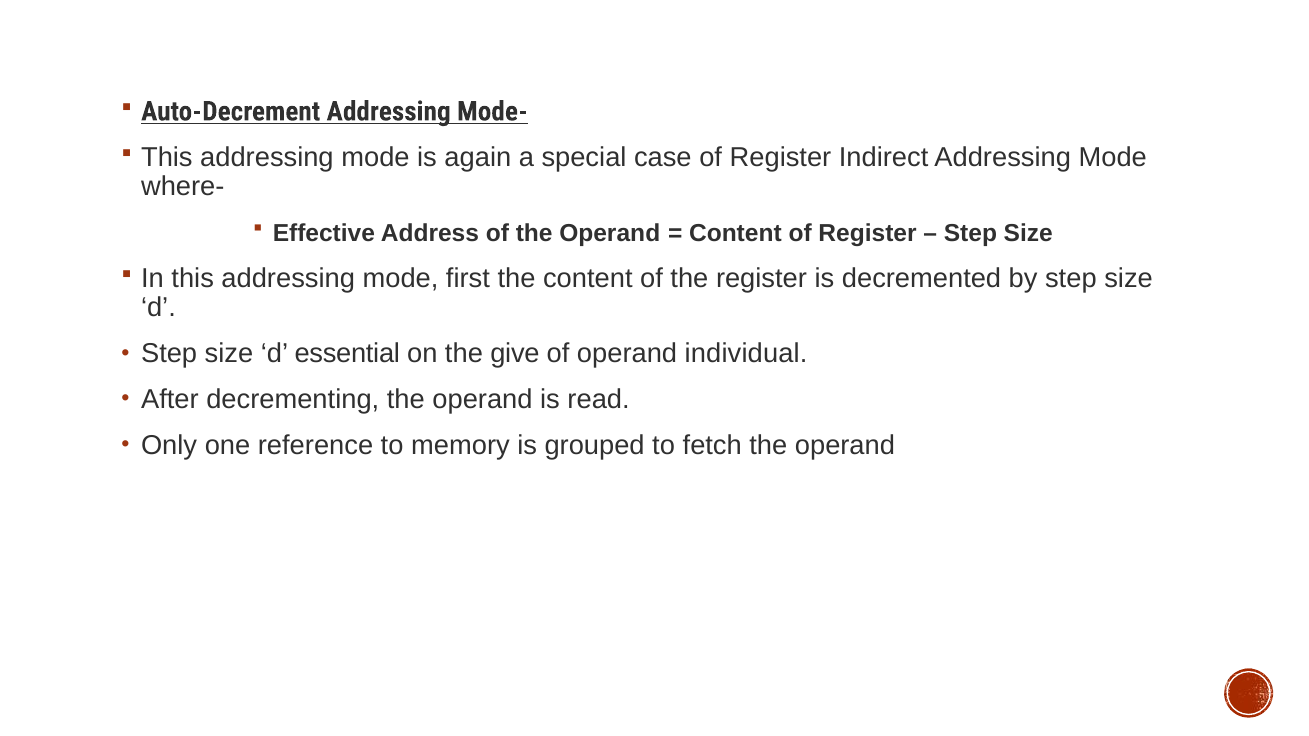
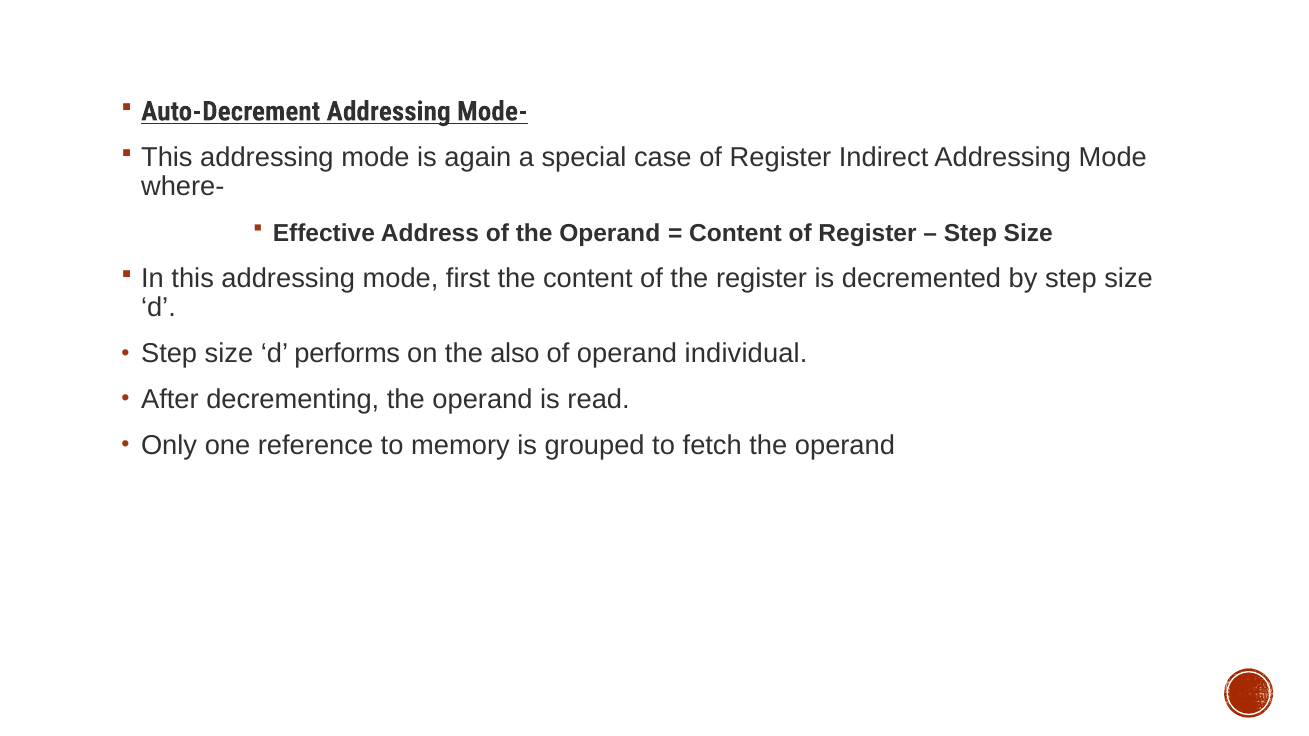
essential: essential -> performs
give: give -> also
